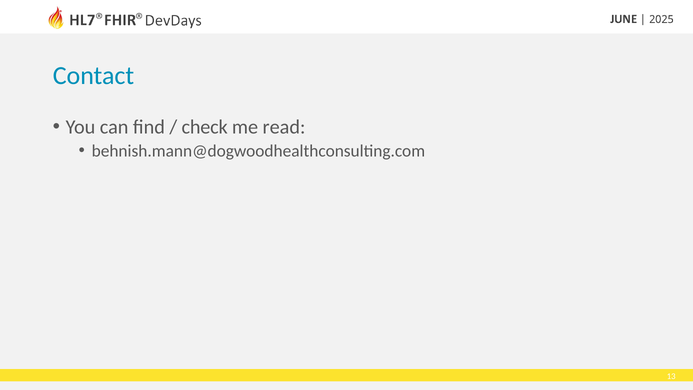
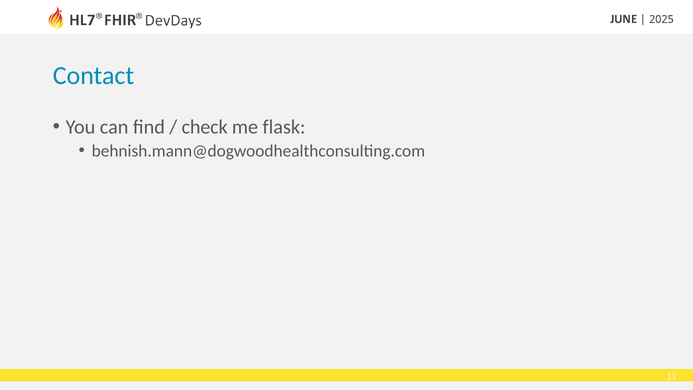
read: read -> flask
